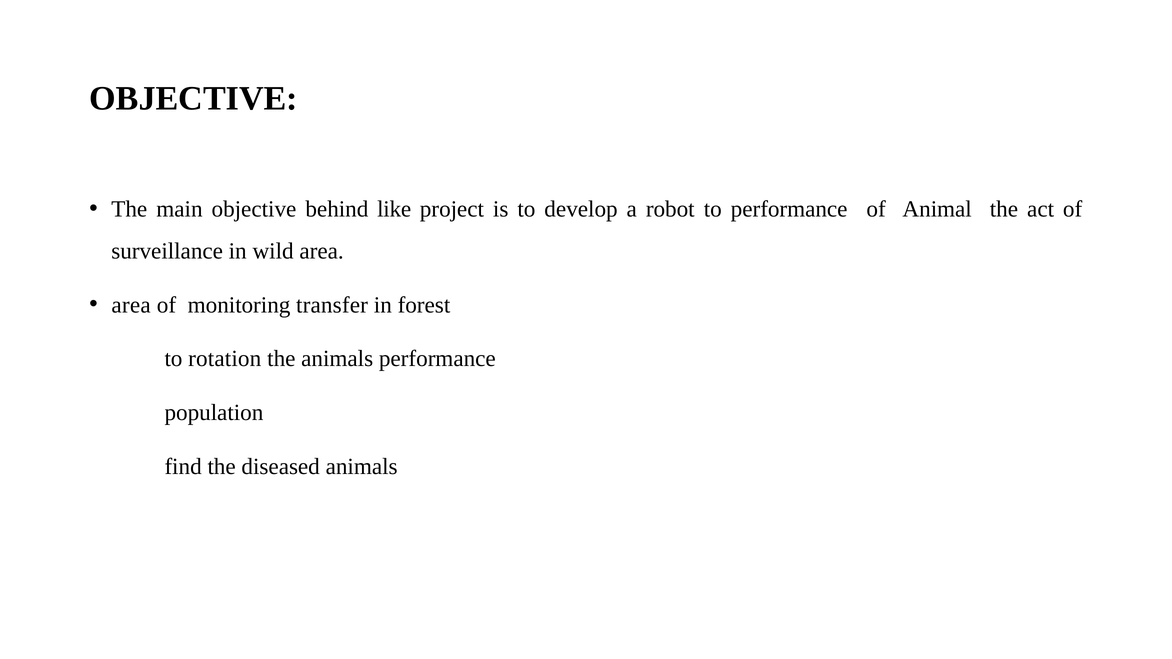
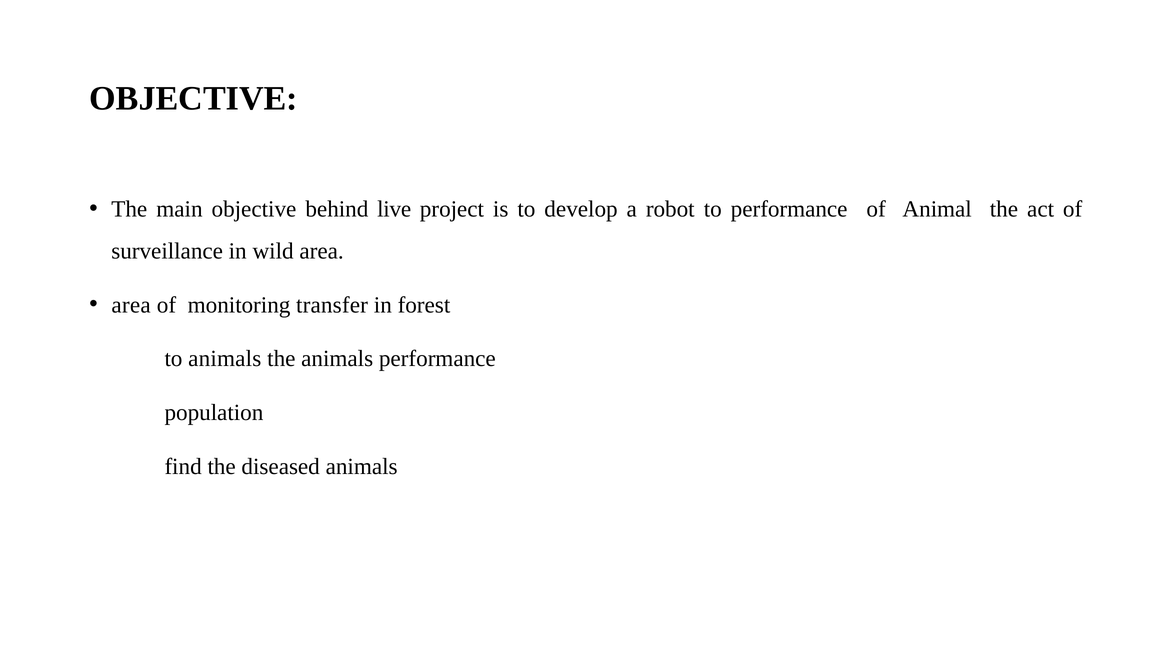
like: like -> live
to rotation: rotation -> animals
